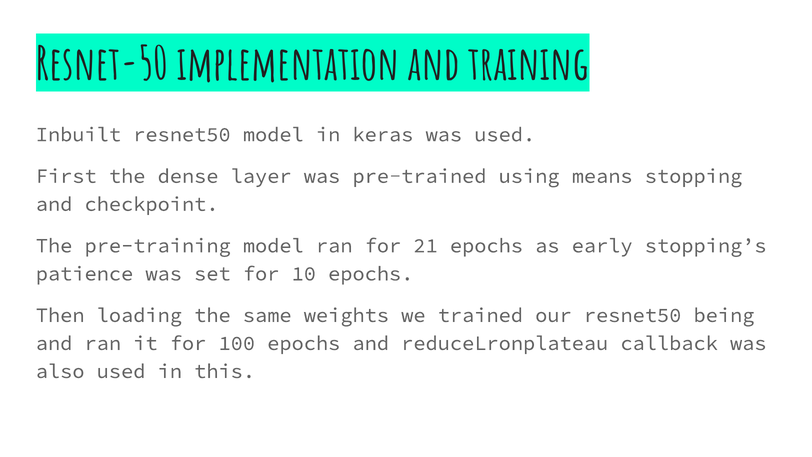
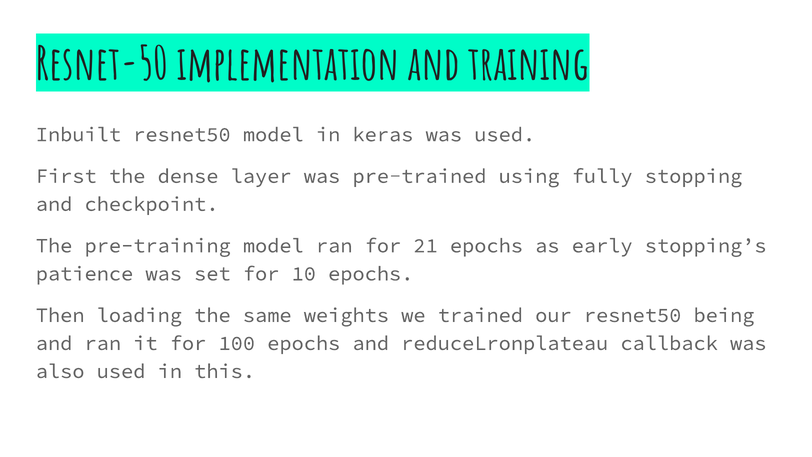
means: means -> fully
